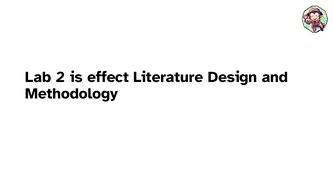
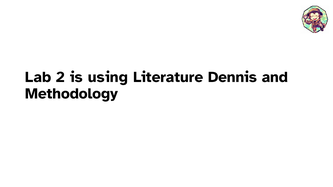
effect: effect -> using
Design: Design -> Dennis
